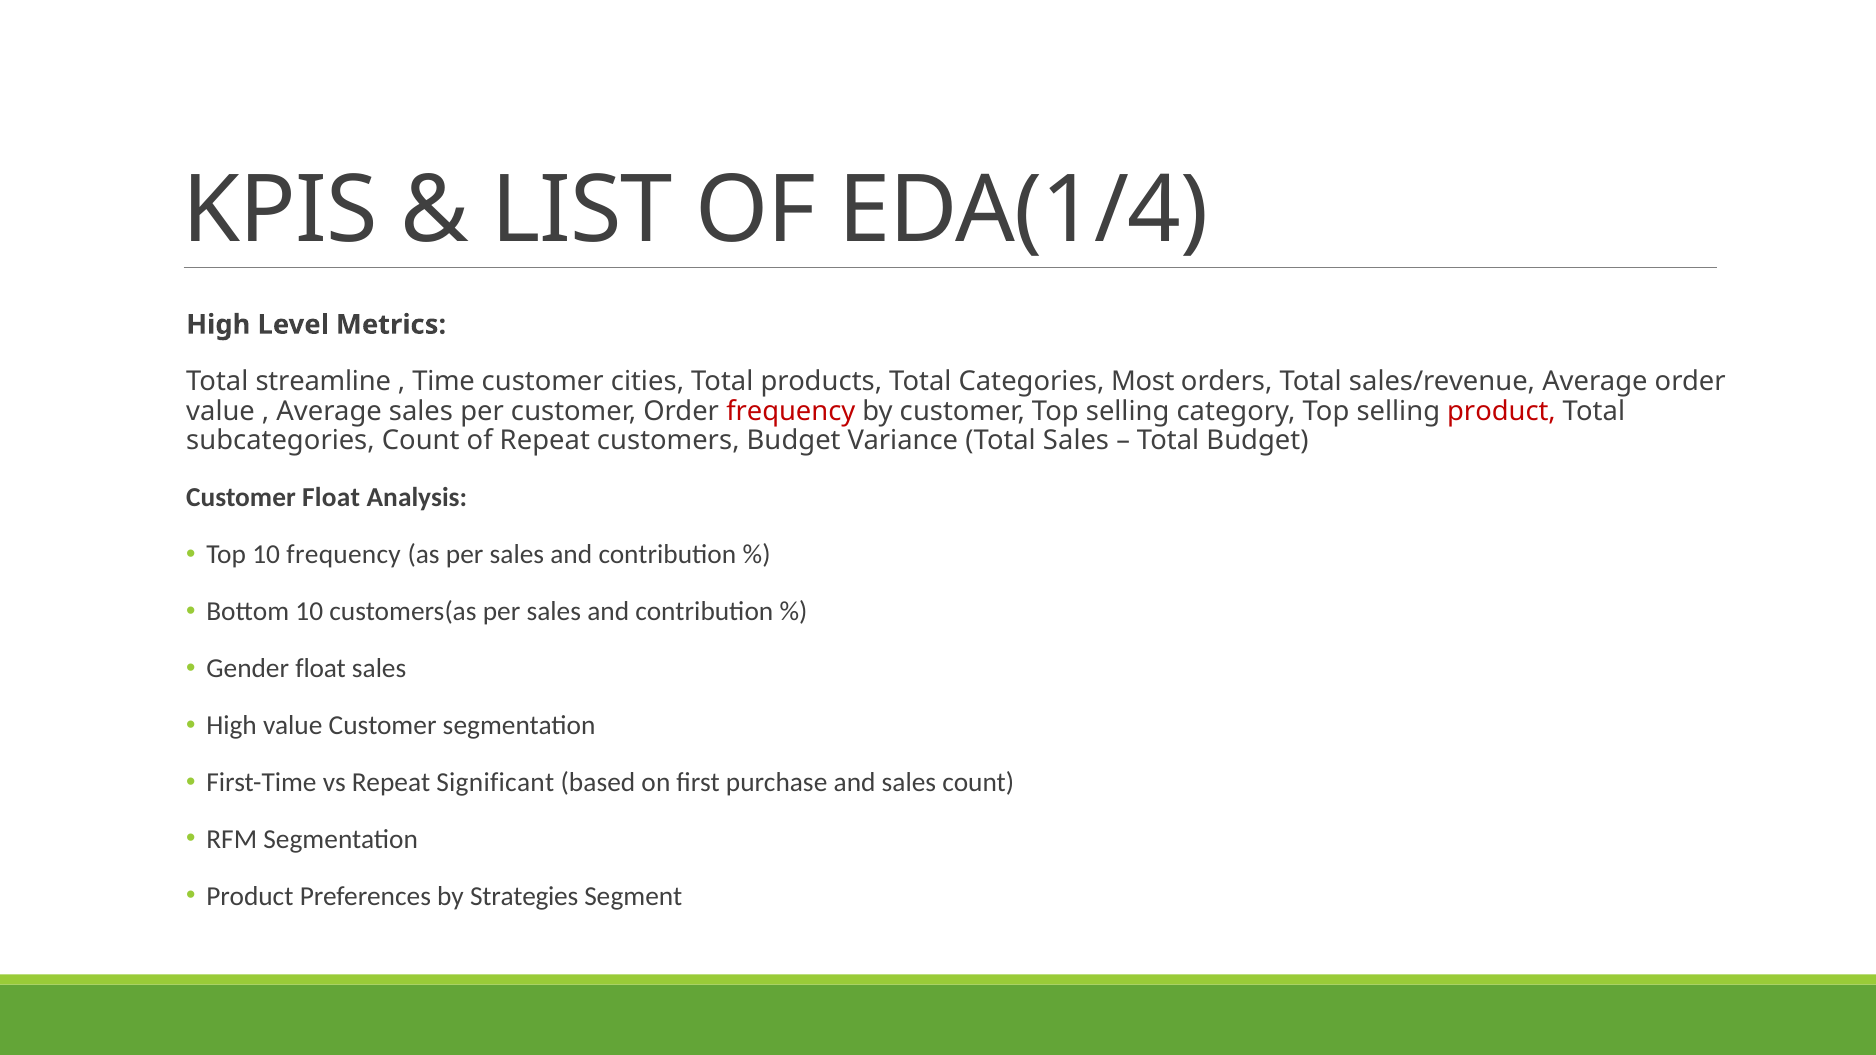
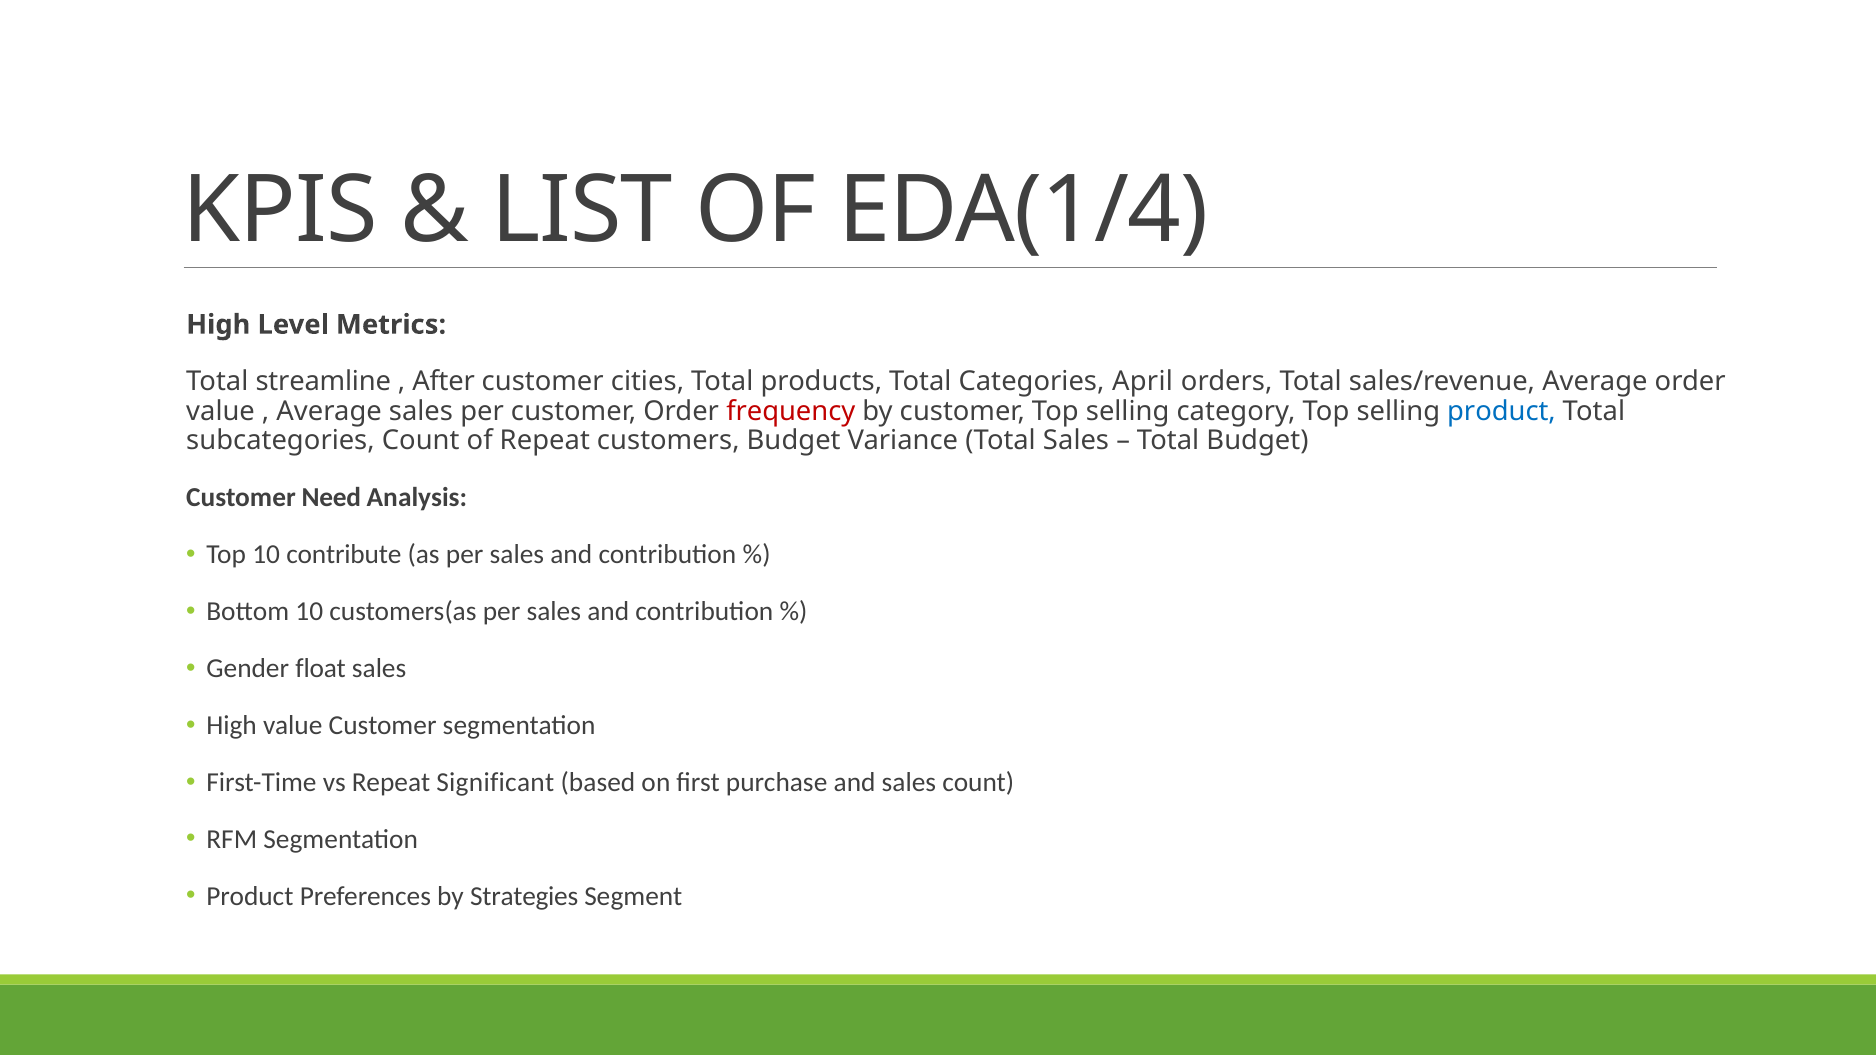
Time: Time -> After
Most: Most -> April
product at (1502, 411) colour: red -> blue
Customer Float: Float -> Need
10 frequency: frequency -> contribute
